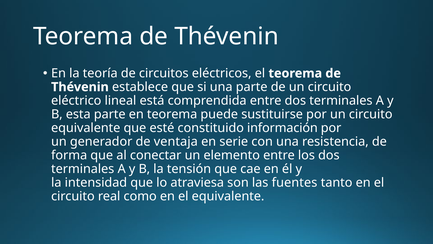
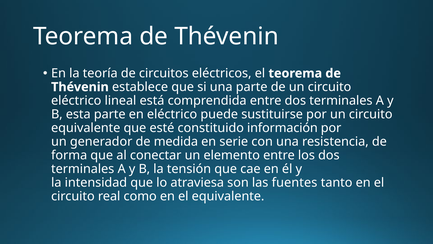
en teorema: teorema -> eléctrico
ventaja: ventaja -> medida
